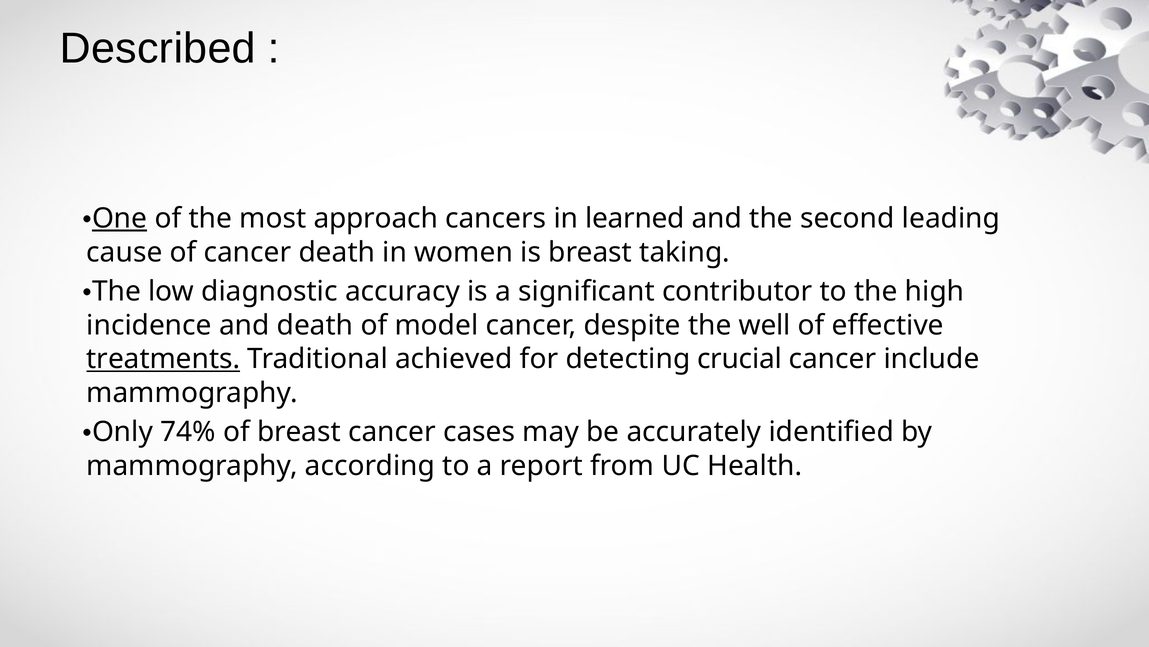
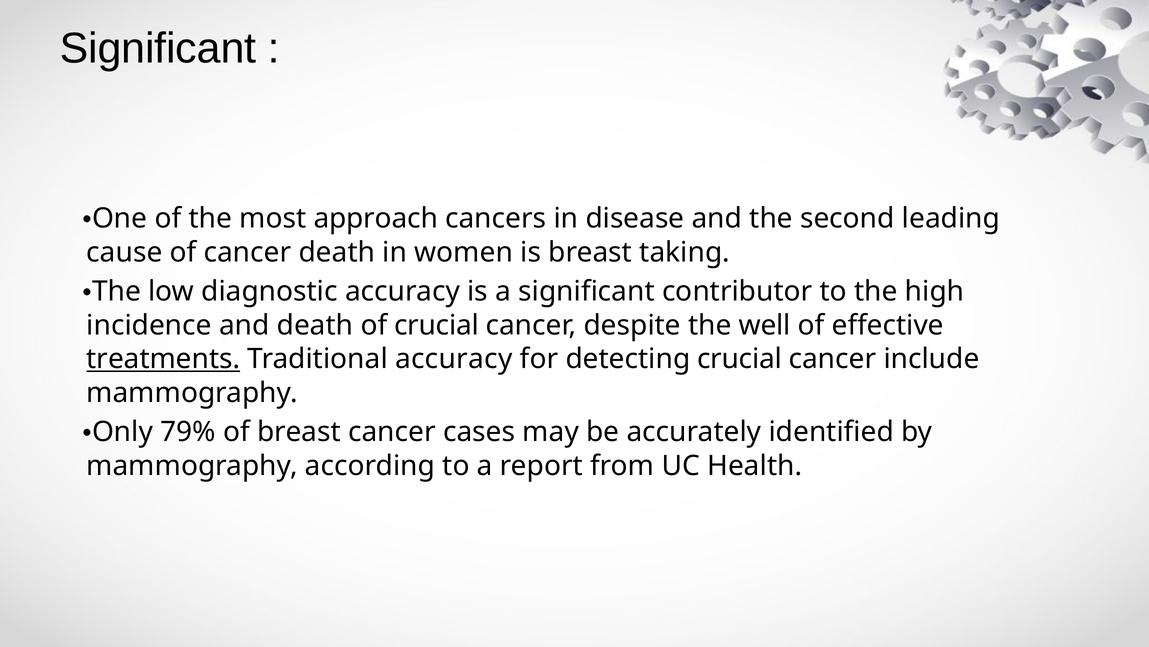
Described at (158, 48): Described -> Significant
One underline: present -> none
learned: learned -> disease
of model: model -> crucial
Traditional achieved: achieved -> accuracy
74%: 74% -> 79%
